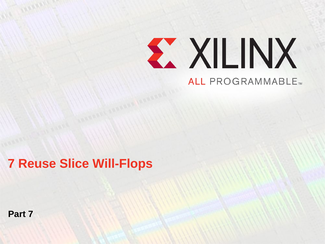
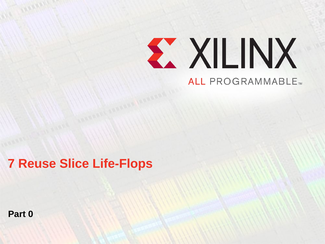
Will-Flops: Will-Flops -> Life-Flops
Part 7: 7 -> 0
